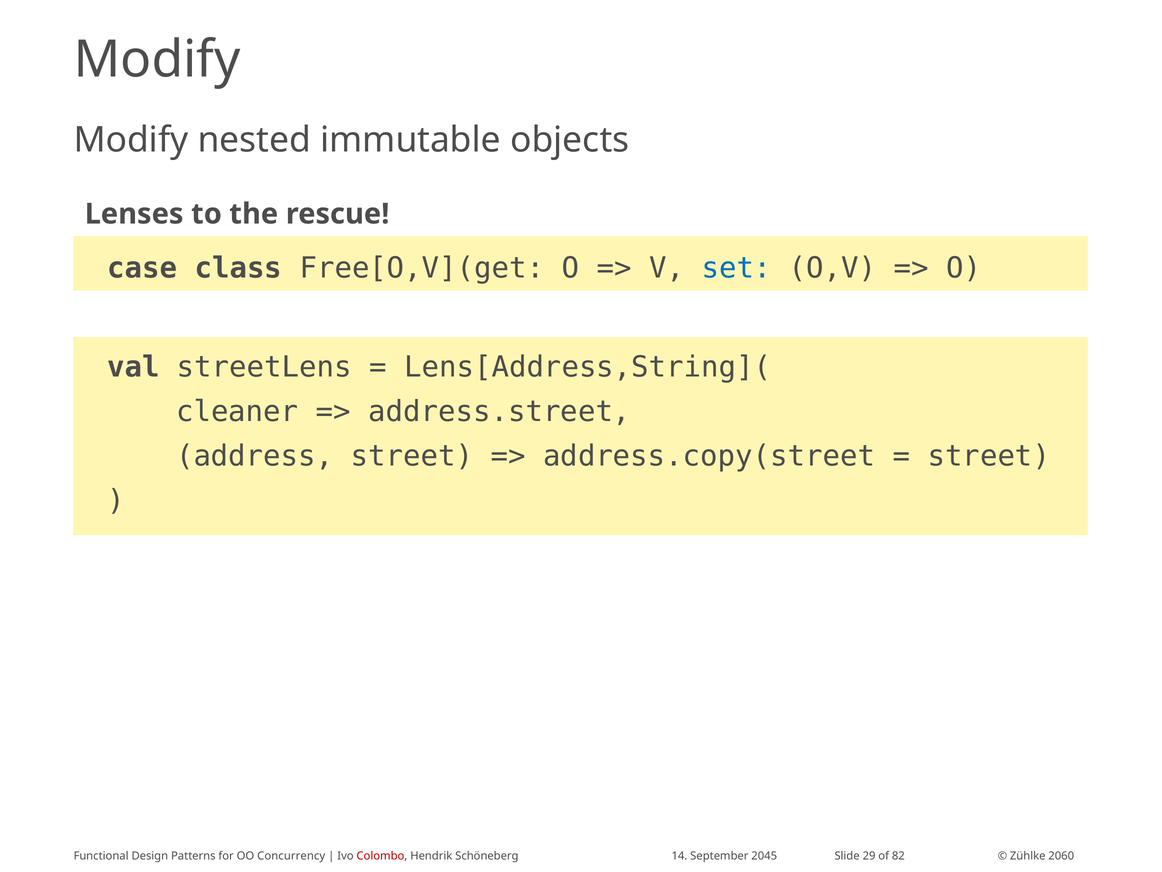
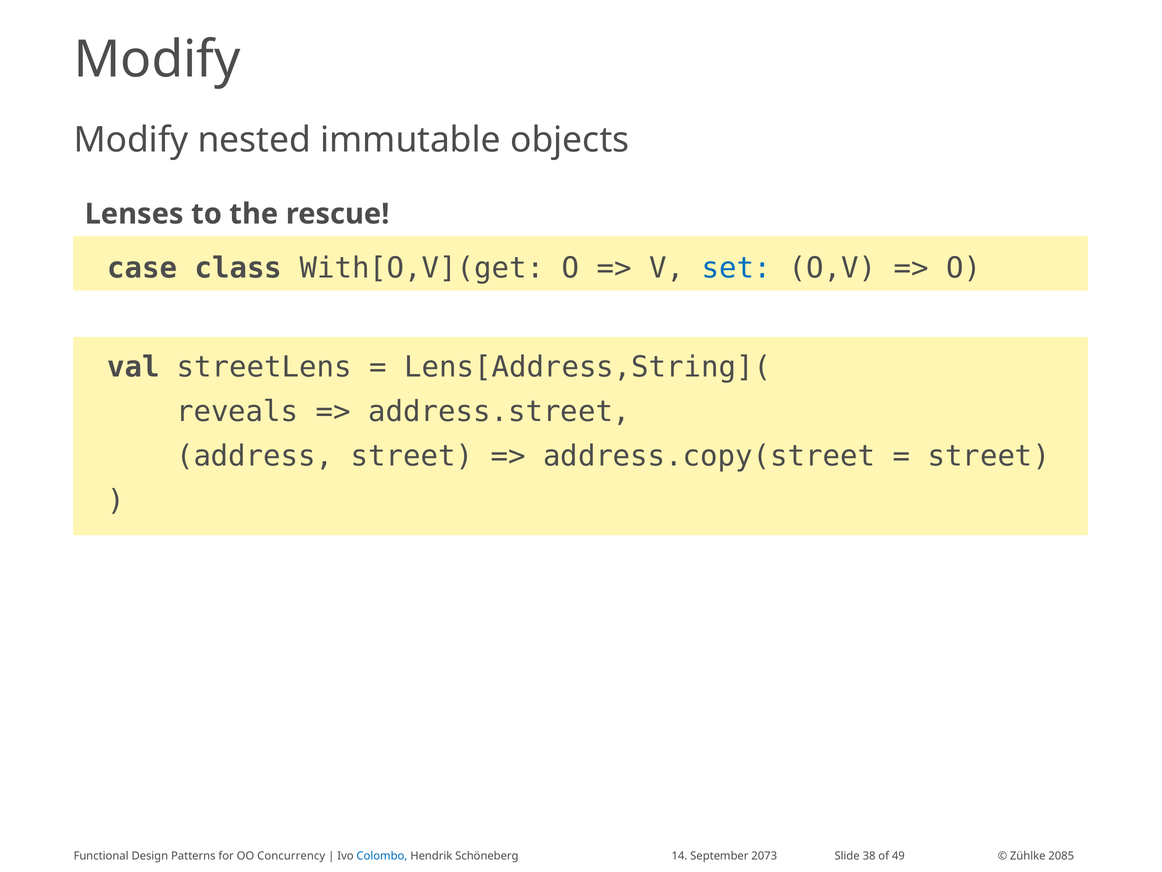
Free[O,V](get: Free[O,V](get -> With[O,V](get
cleaner: cleaner -> reveals
Colombo colour: red -> blue
2045: 2045 -> 2073
29: 29 -> 38
82: 82 -> 49
2060: 2060 -> 2085
